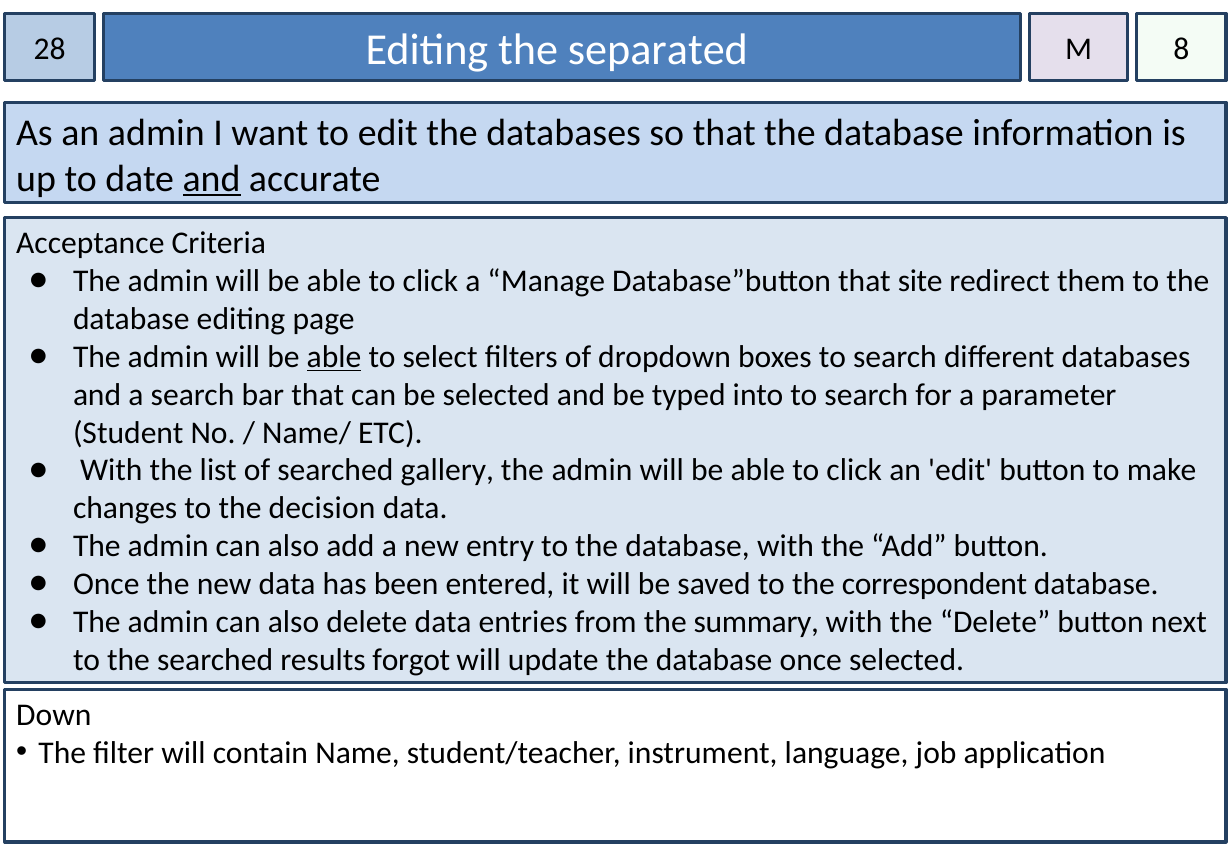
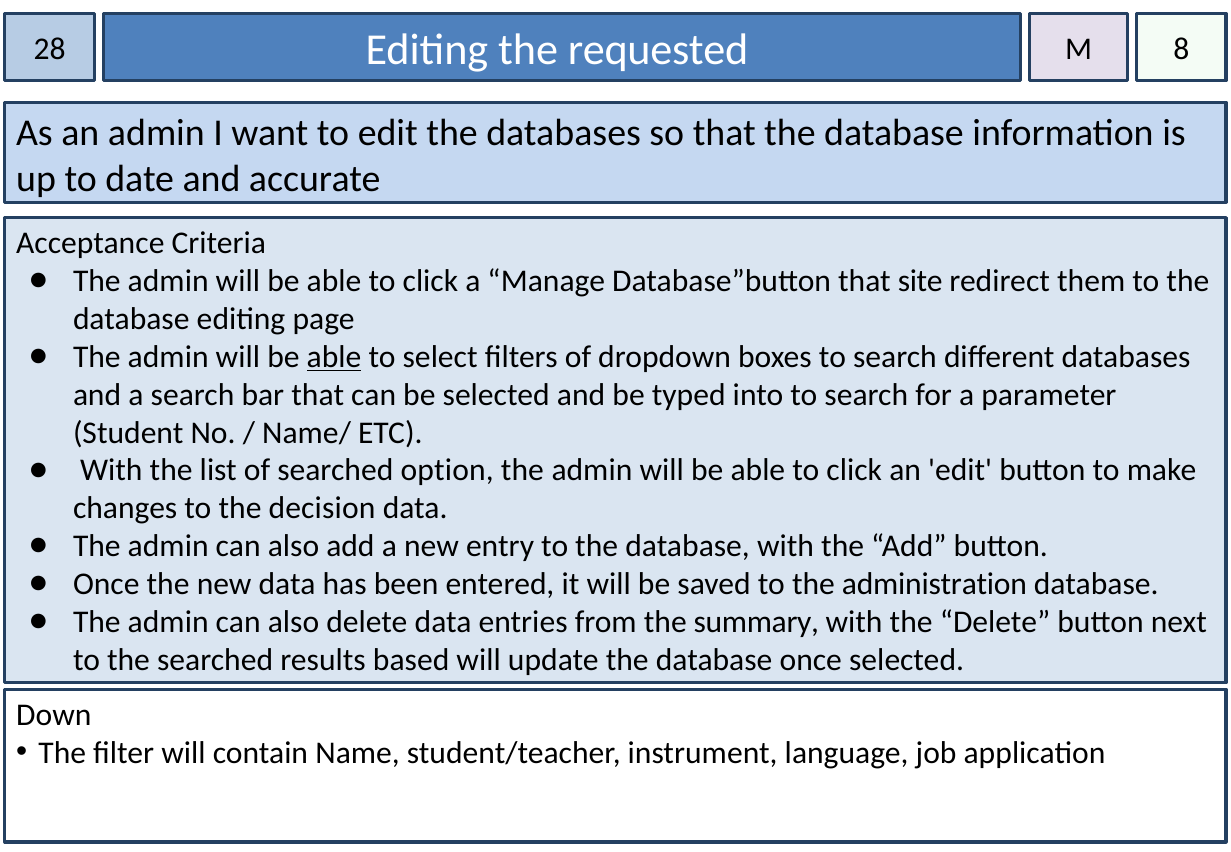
separated: separated -> requested
and at (212, 179) underline: present -> none
gallery: gallery -> option
correspondent: correspondent -> administration
forgot: forgot -> based
